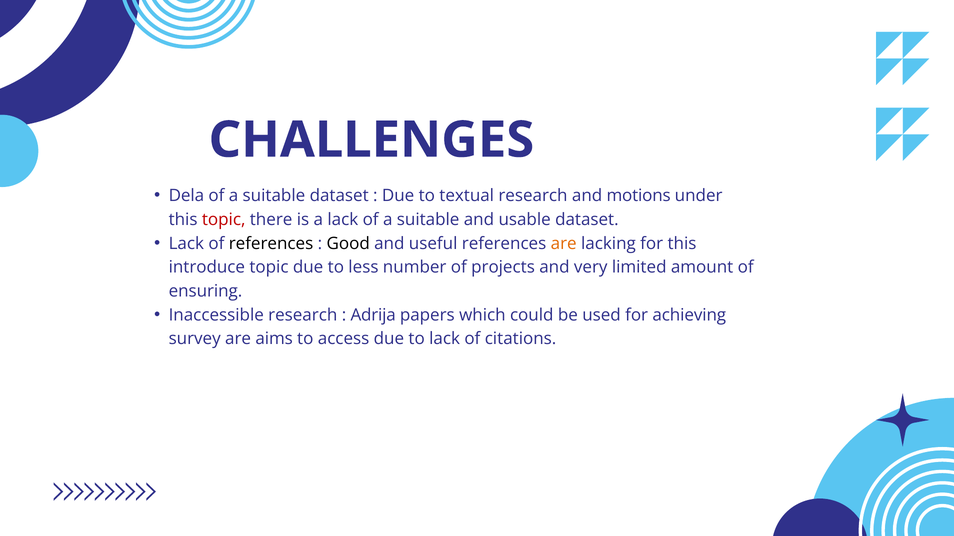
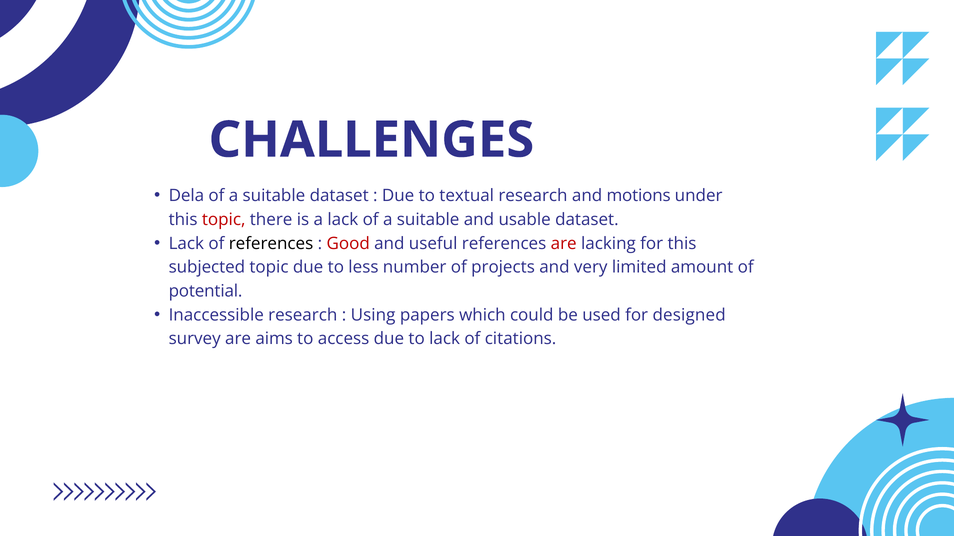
Good colour: black -> red
are at (564, 244) colour: orange -> red
introduce: introduce -> subjected
ensuring: ensuring -> potential
Adrija: Adrija -> Using
achieving: achieving -> designed
